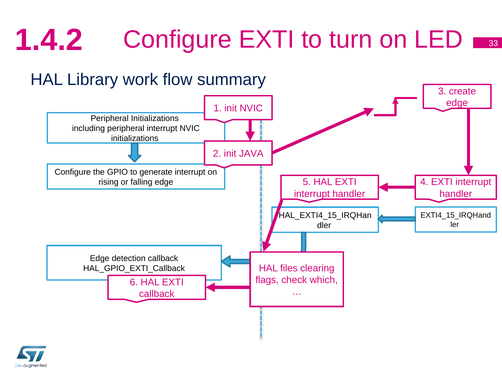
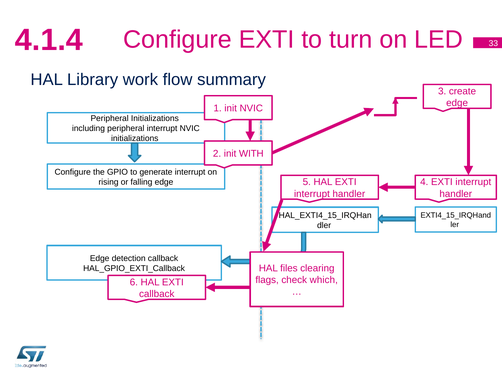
1.4.2: 1.4.2 -> 4.1.4
JAVA: JAVA -> WITH
